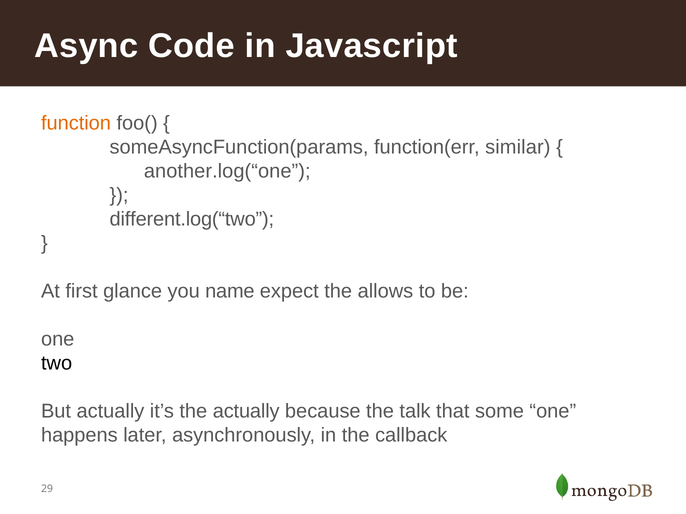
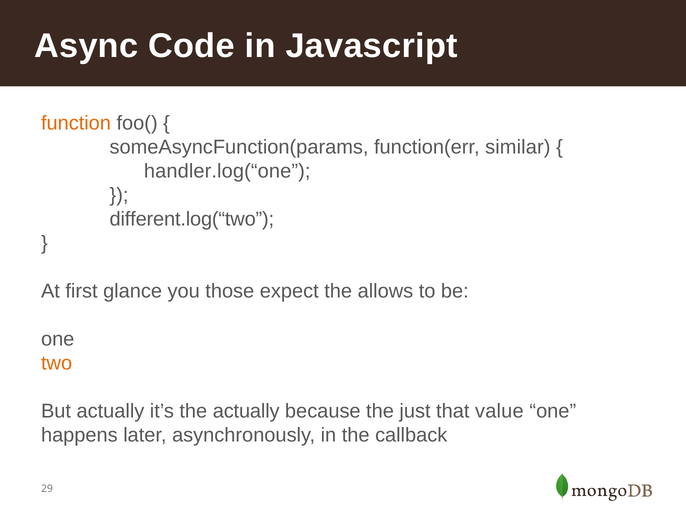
another.log(“one: another.log(“one -> handler.log(“one
name: name -> those
two colour: black -> orange
talk: talk -> just
some: some -> value
